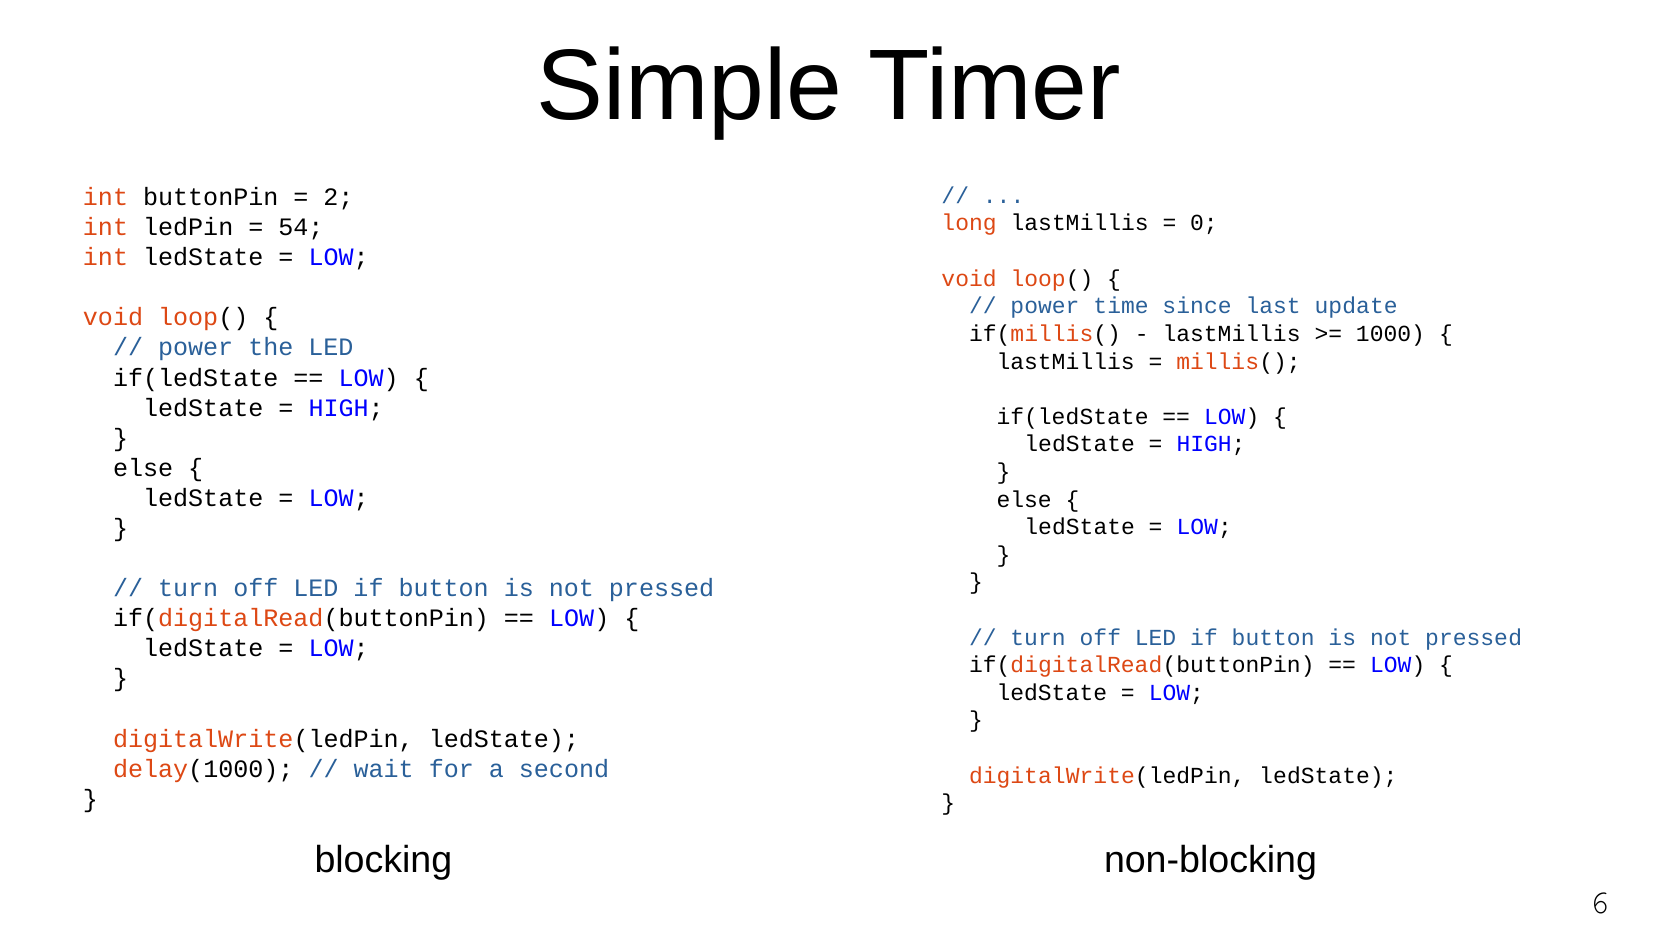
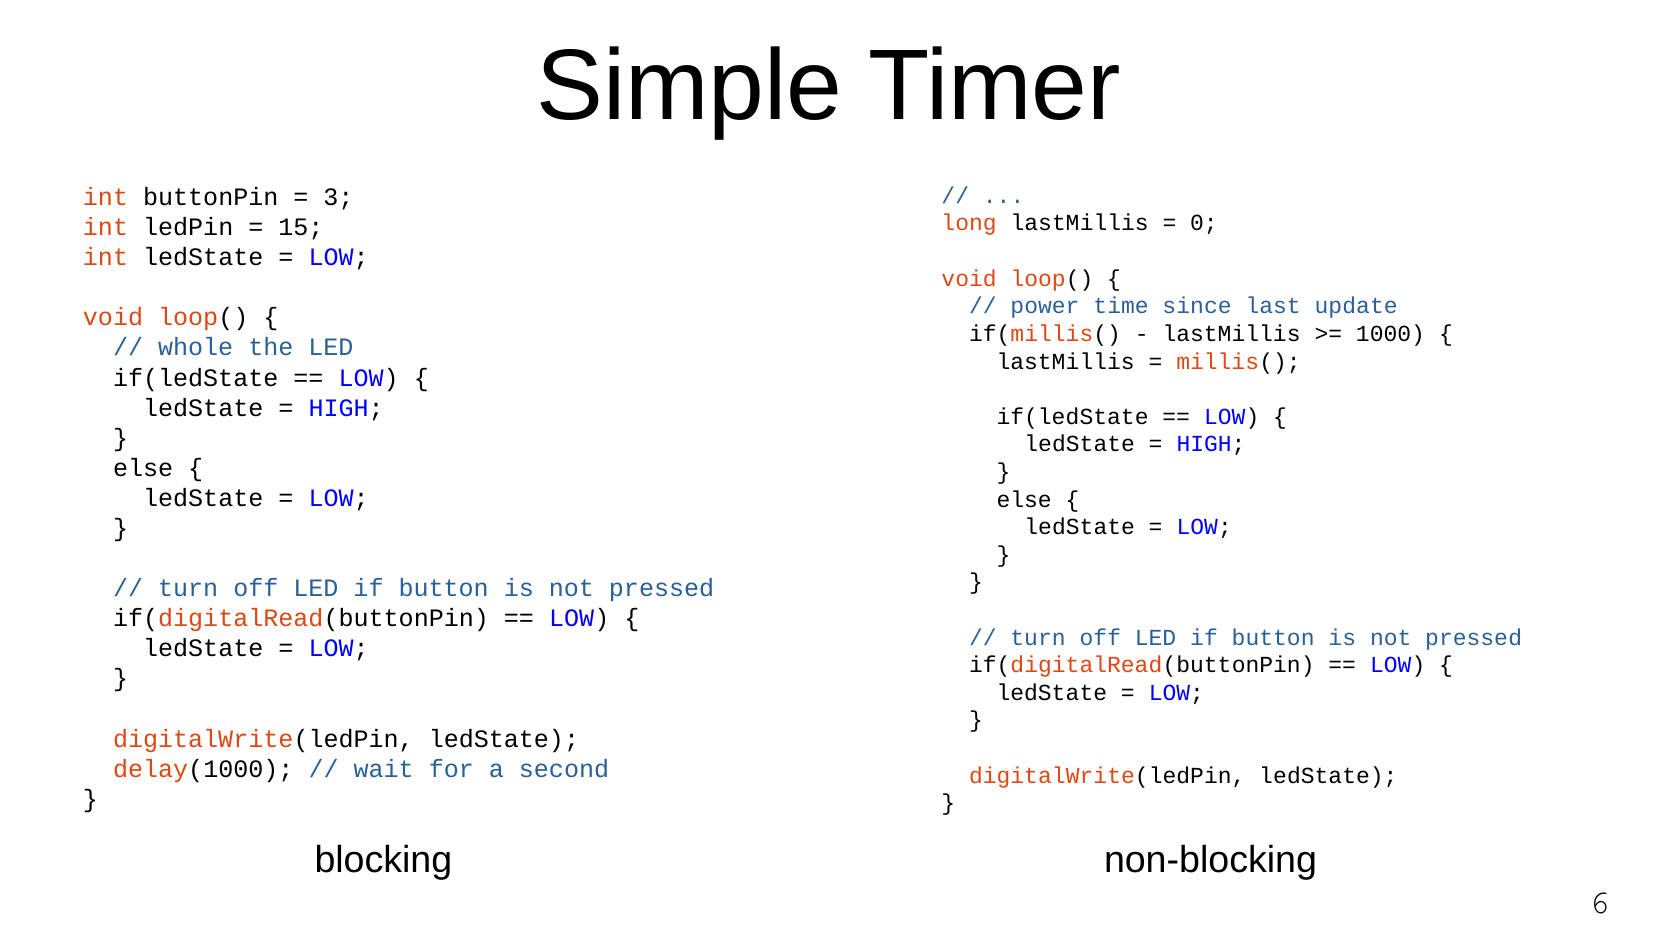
2: 2 -> 3
54: 54 -> 15
power at (196, 348): power -> whole
